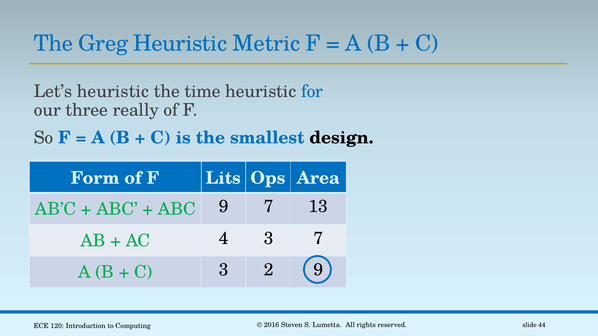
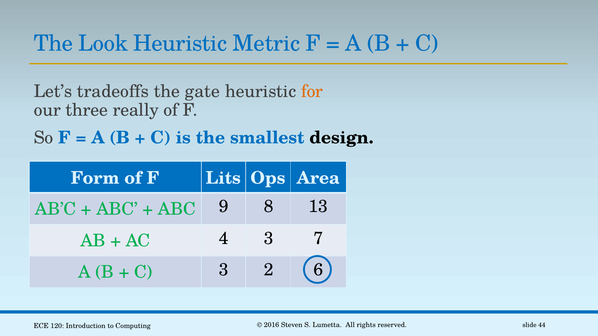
Greg: Greg -> Look
Let’s heuristic: heuristic -> tradeoffs
time: time -> gate
for colour: blue -> orange
9 7: 7 -> 8
2 9: 9 -> 6
